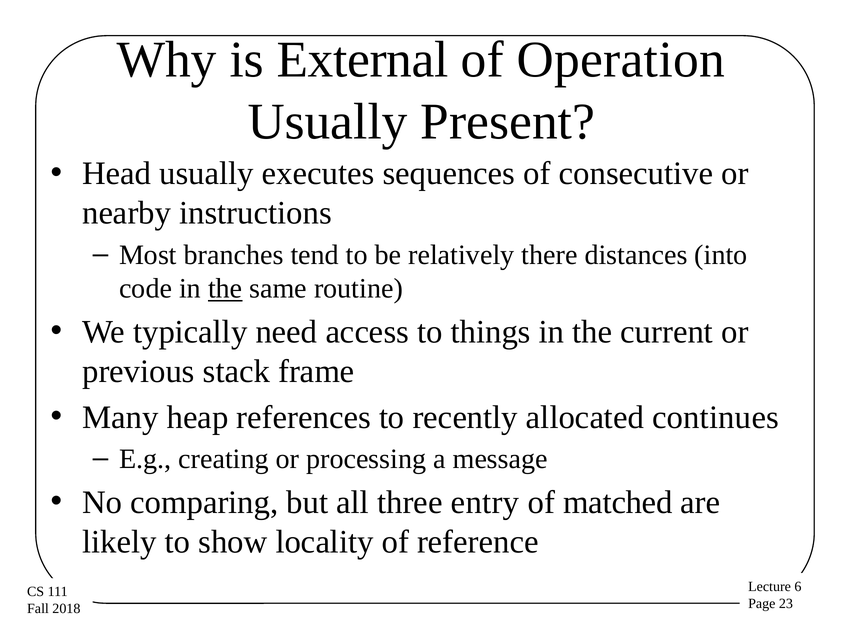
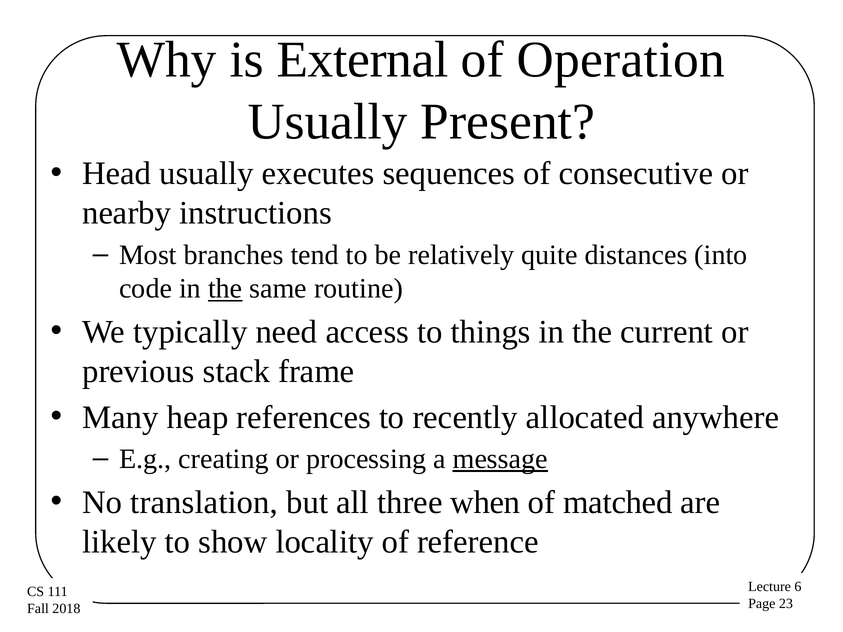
there: there -> quite
continues: continues -> anywhere
message underline: none -> present
comparing: comparing -> translation
entry: entry -> when
